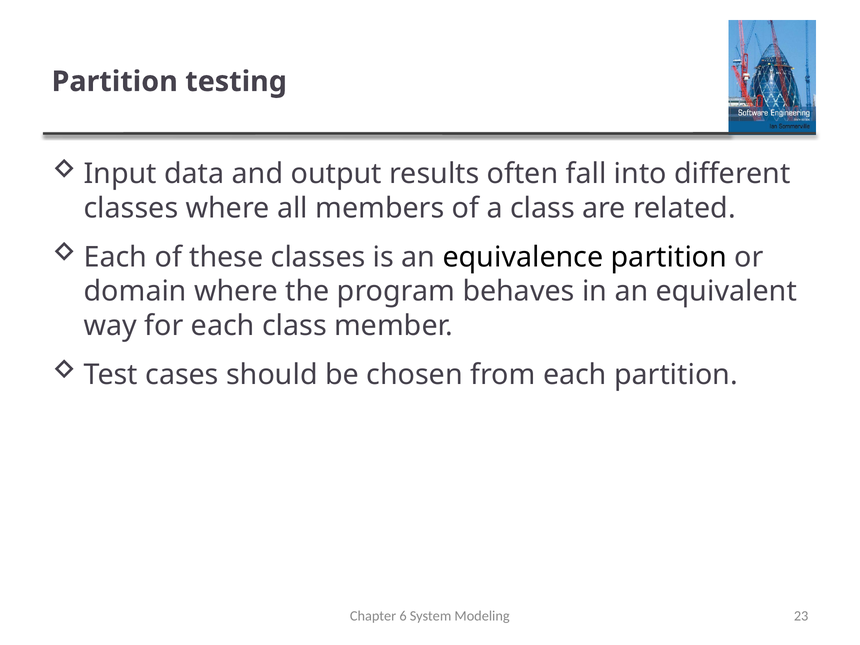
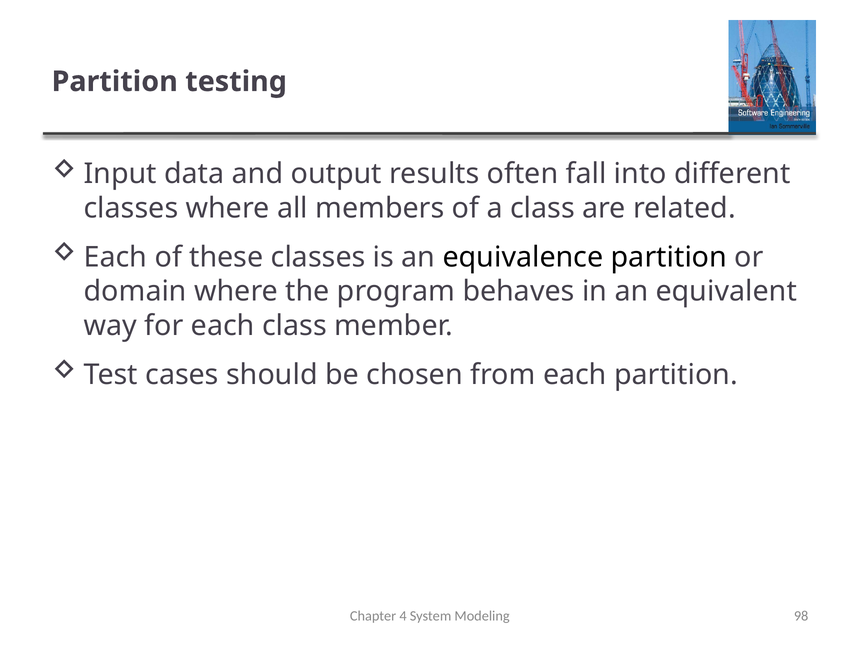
6: 6 -> 4
23: 23 -> 98
